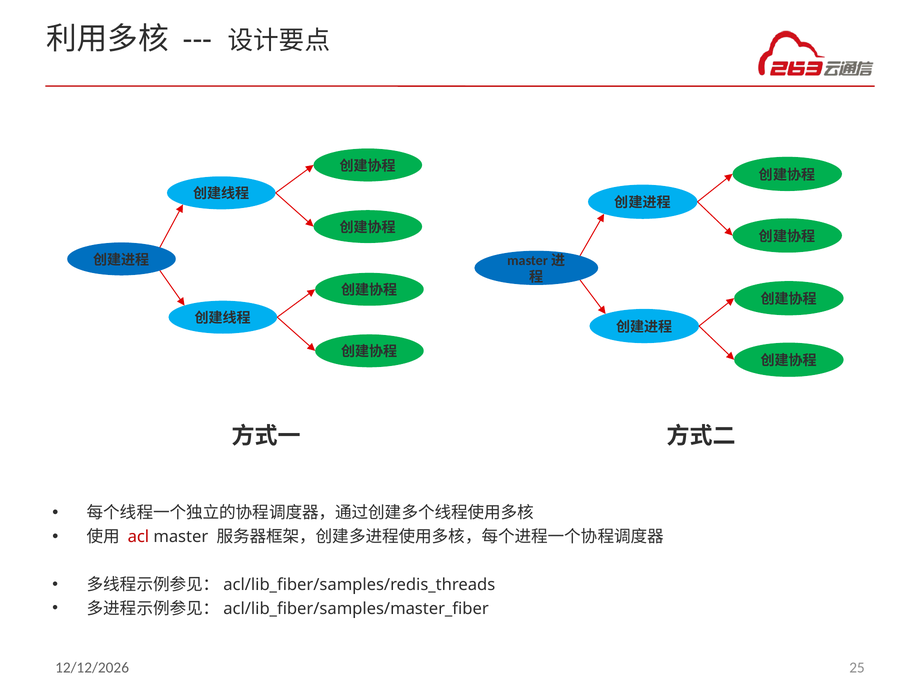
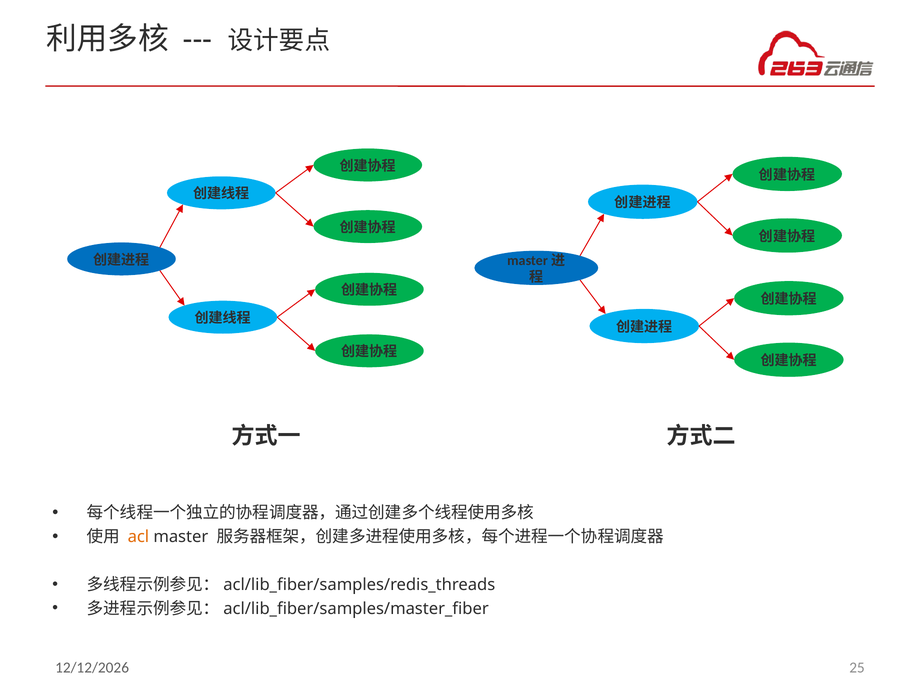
acl colour: red -> orange
